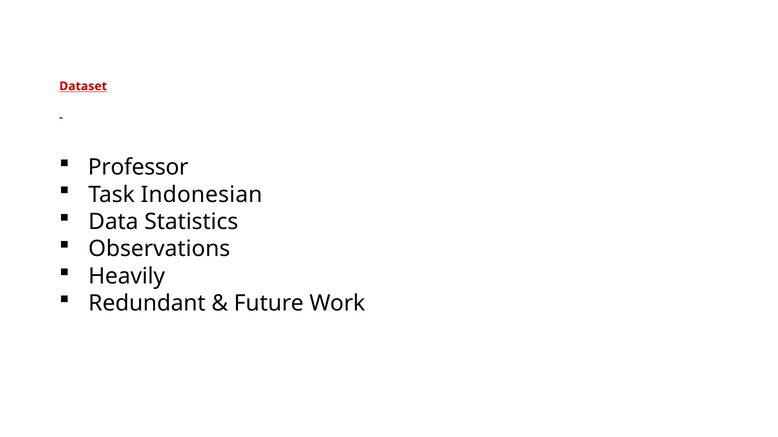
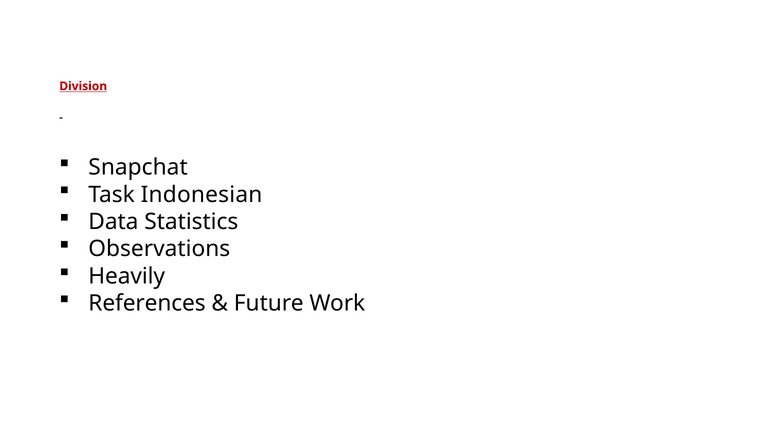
Dataset: Dataset -> Division
Professor: Professor -> Snapchat
Redundant: Redundant -> References
